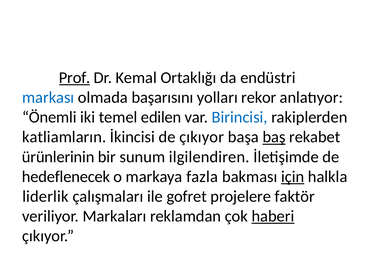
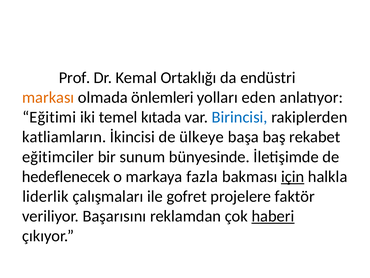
Prof underline: present -> none
markası colour: blue -> orange
başarısını: başarısını -> önlemleri
rekor: rekor -> eden
Önemli: Önemli -> Eğitimi
edilen: edilen -> kıtada
de çıkıyor: çıkıyor -> ülkeye
baş underline: present -> none
ürünlerinin: ürünlerinin -> eğitimciler
ilgilendiren: ilgilendiren -> bünyesinde
Markaları: Markaları -> Başarısını
